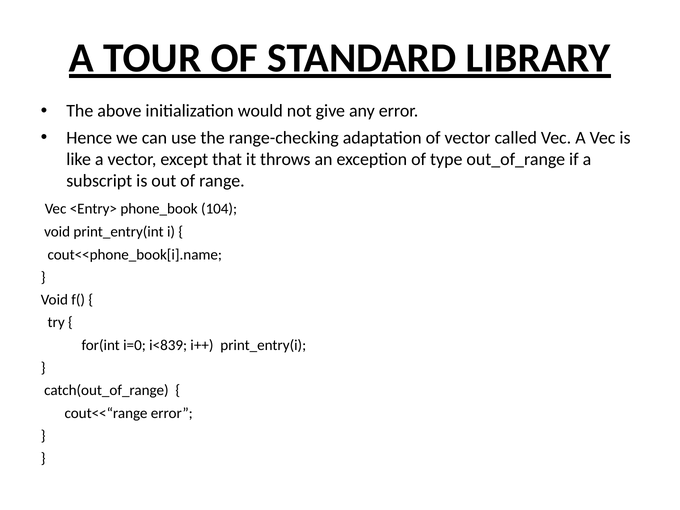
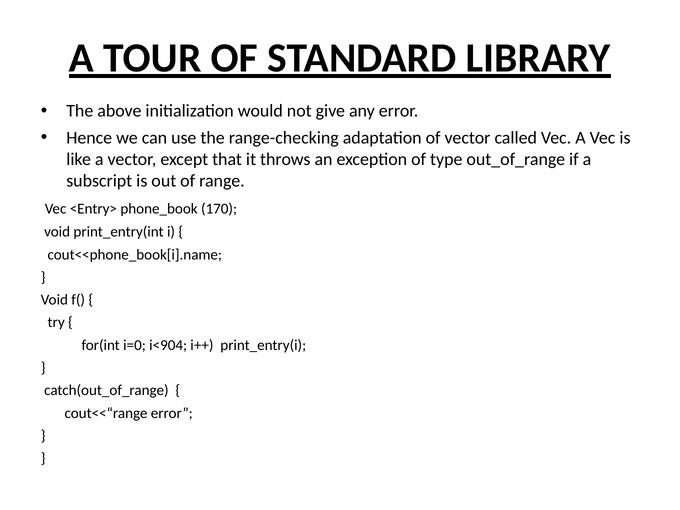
104: 104 -> 170
i<839: i<839 -> i<904
